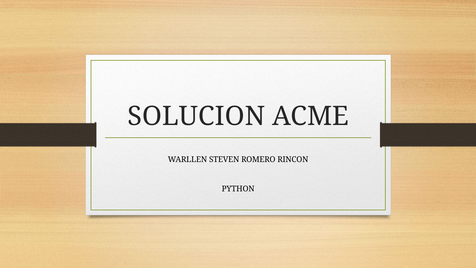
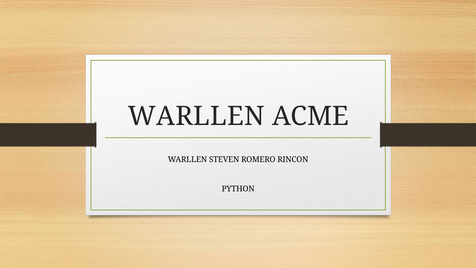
SOLUCION at (196, 116): SOLUCION -> WARLLEN
